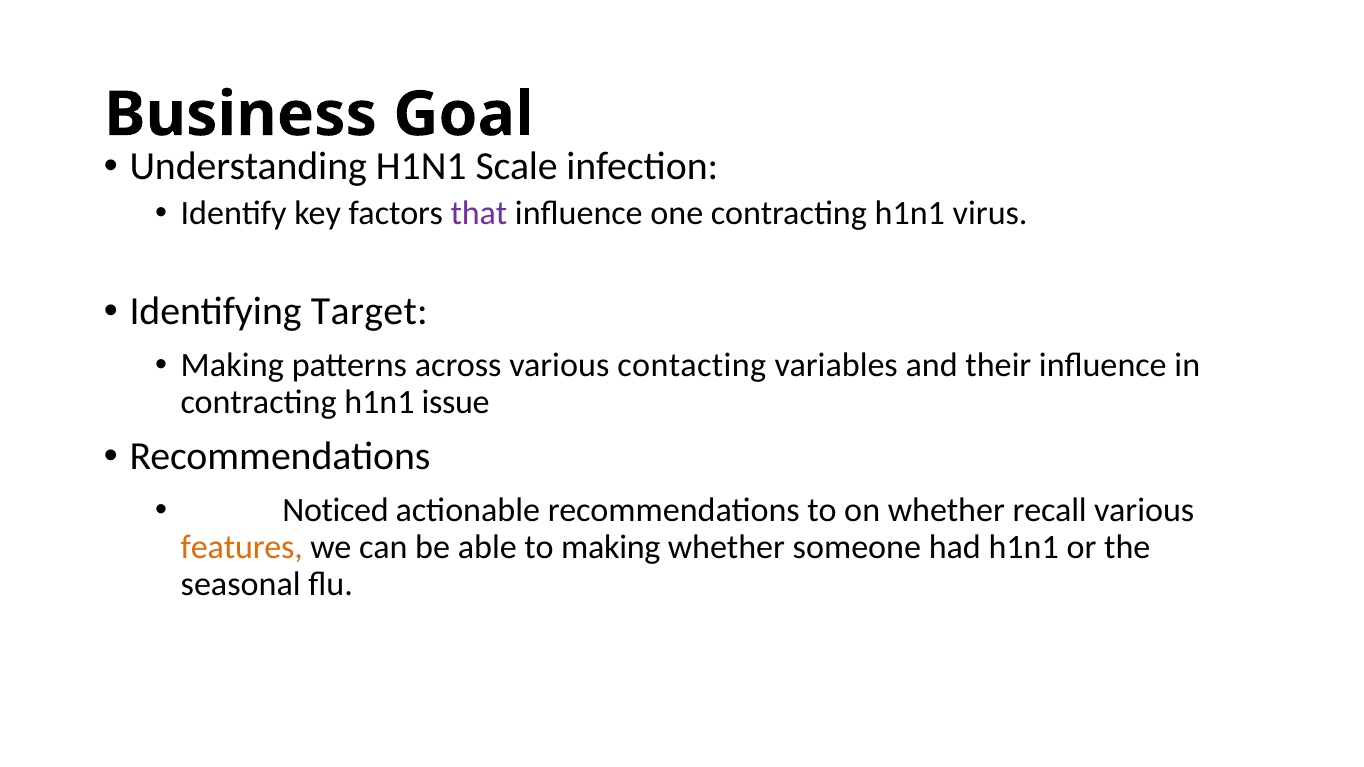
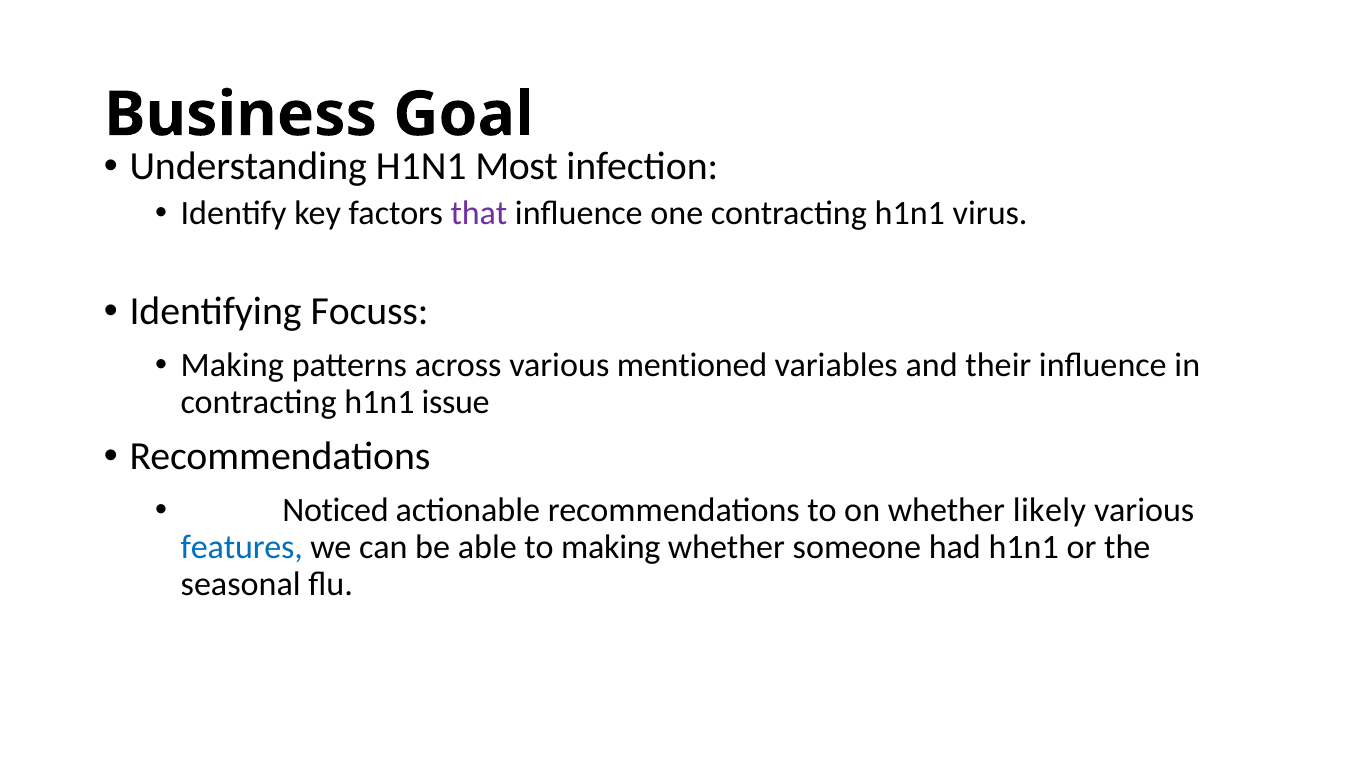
Scale: Scale -> Most
Target: Target -> Focuss
contacting: contacting -> mentioned
recall: recall -> likely
features colour: orange -> blue
